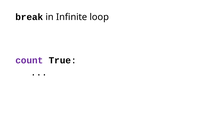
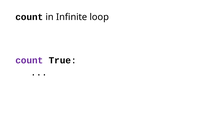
break at (29, 17): break -> count
